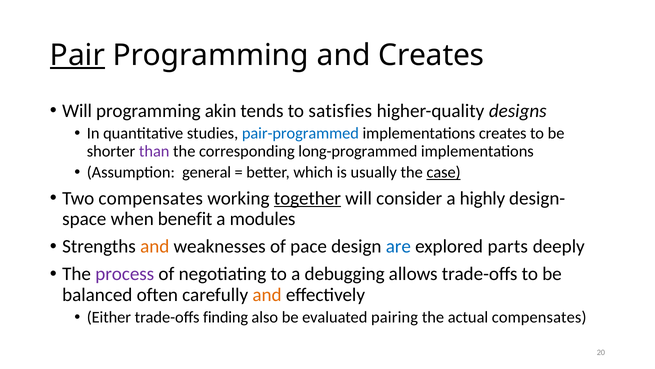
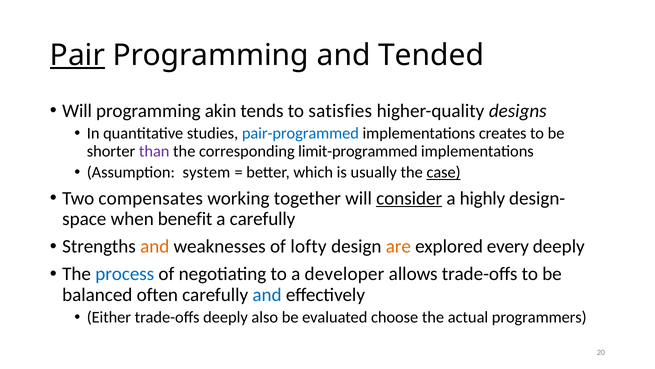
and Creates: Creates -> Tended
long-programmed: long-programmed -> limit-programmed
general: general -> system
together underline: present -> none
consider underline: none -> present
a modules: modules -> carefully
pace: pace -> lofty
are colour: blue -> orange
parts: parts -> every
process colour: purple -> blue
debugging: debugging -> developer
and at (267, 294) colour: orange -> blue
trade-offs finding: finding -> deeply
pairing: pairing -> choose
actual compensates: compensates -> programmers
